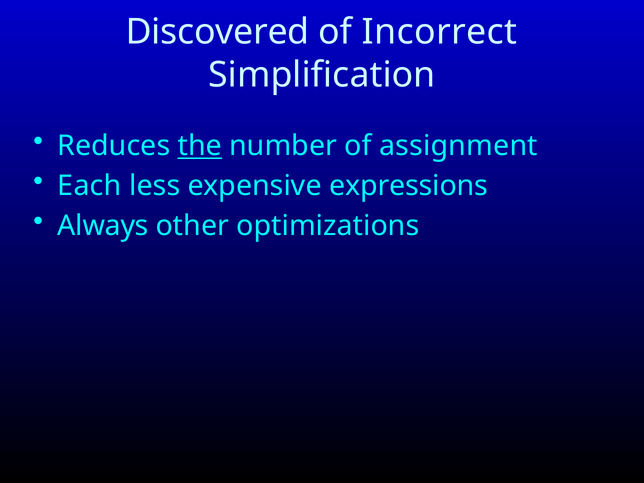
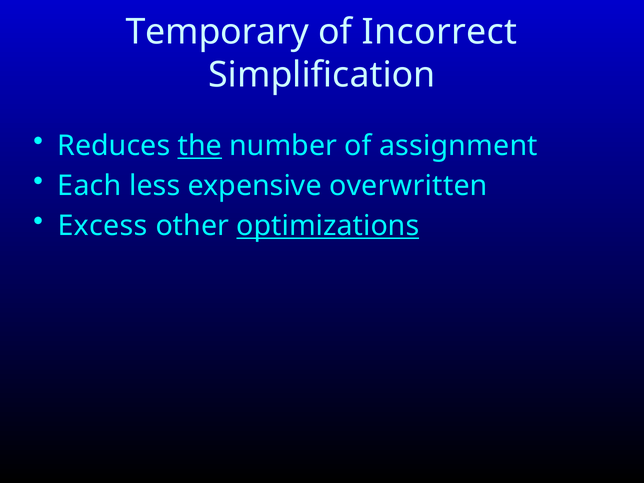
Discovered: Discovered -> Temporary
expressions: expressions -> overwritten
Always: Always -> Excess
optimizations underline: none -> present
